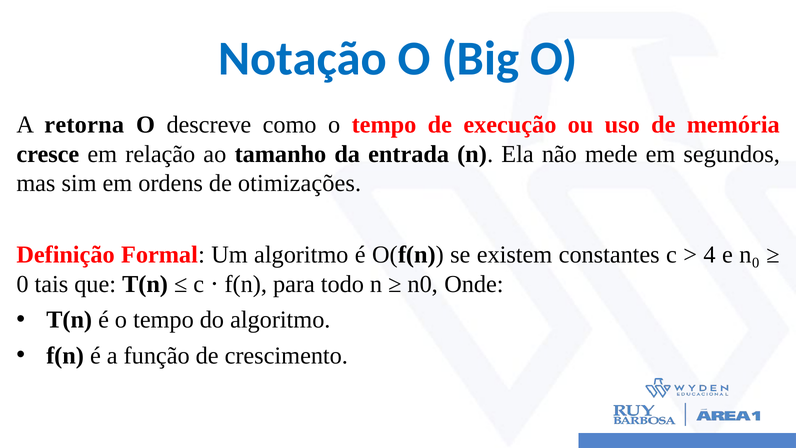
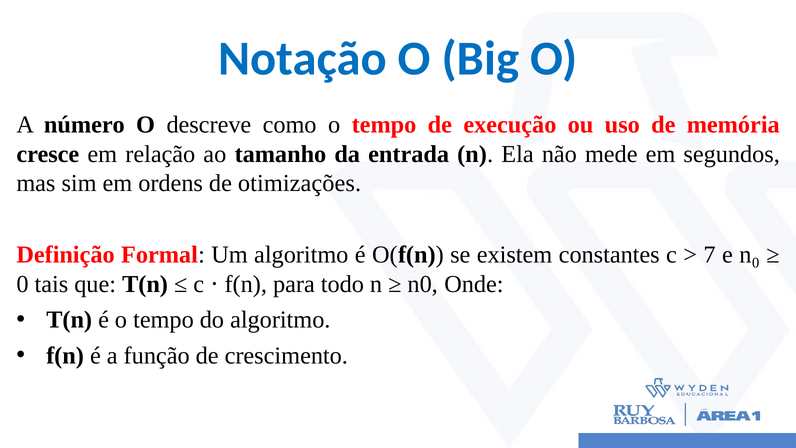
retorna: retorna -> número
4: 4 -> 7
